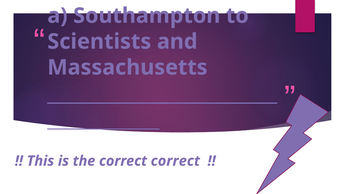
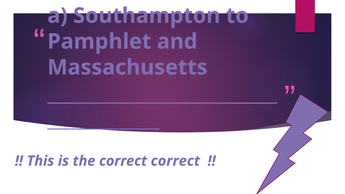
Scientists: Scientists -> Pamphlet
